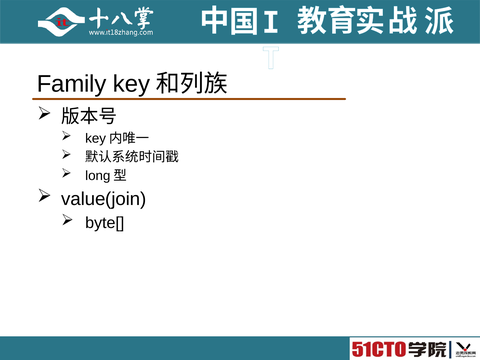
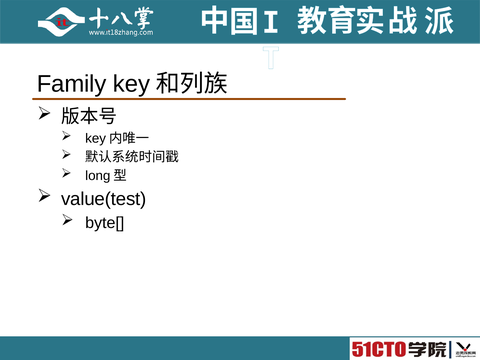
value(join: value(join -> value(test
